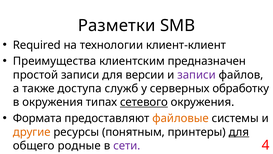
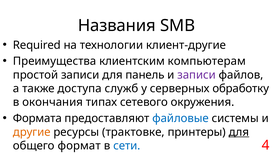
Разметки: Разметки -> Названия
клиент-клиент: клиент-клиент -> клиент-другие
предназначен: предназначен -> компьютерам
версии: версии -> панель
в окружения: окружения -> окончания
сетевого underline: present -> none
файловые colour: orange -> blue
понятным: понятным -> трактовке
родные: родные -> формат
сети colour: purple -> blue
